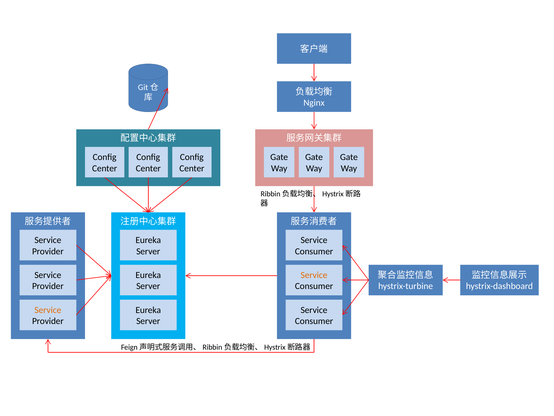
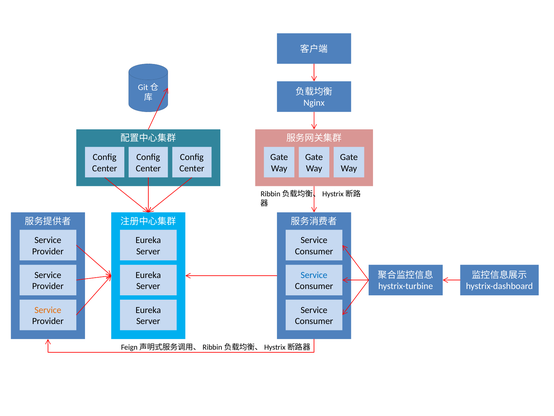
Service at (314, 275) colour: orange -> blue
